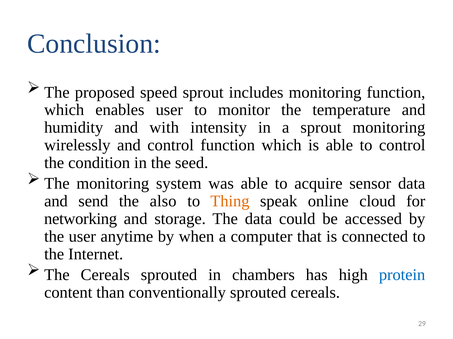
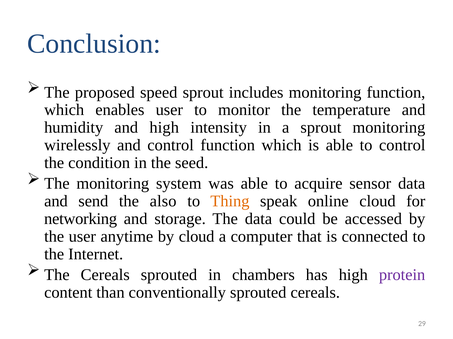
and with: with -> high
by when: when -> cloud
protein colour: blue -> purple
